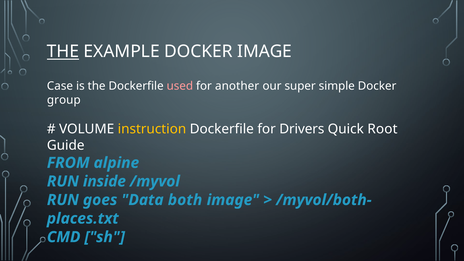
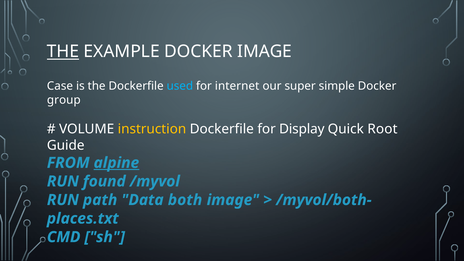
used colour: pink -> light blue
another: another -> internet
Drivers: Drivers -> Display
alpine underline: none -> present
inside: inside -> found
goes: goes -> path
